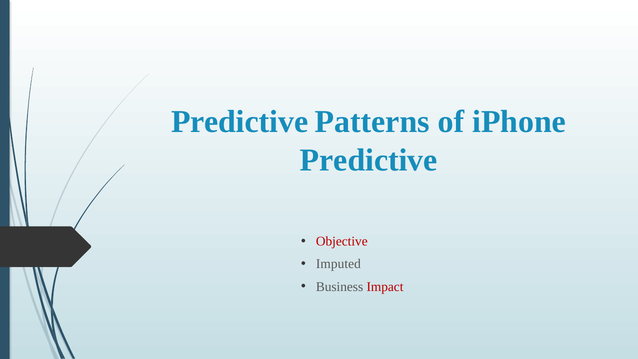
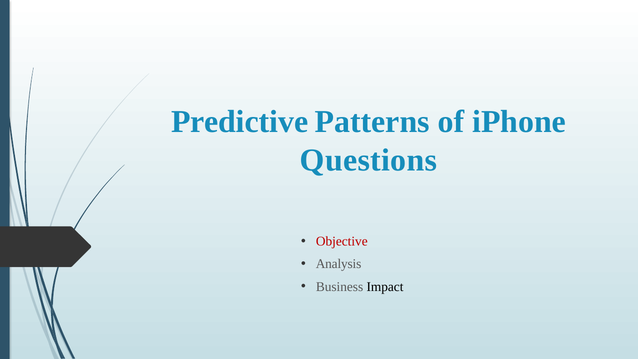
Predictive at (369, 160): Predictive -> Questions
Imputed: Imputed -> Analysis
Impact colour: red -> black
